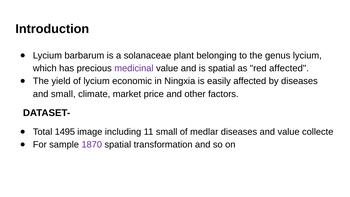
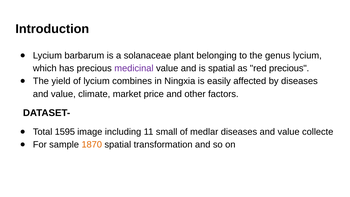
red affected: affected -> precious
economic: economic -> combines
small at (63, 94): small -> value
1495: 1495 -> 1595
1870 colour: purple -> orange
